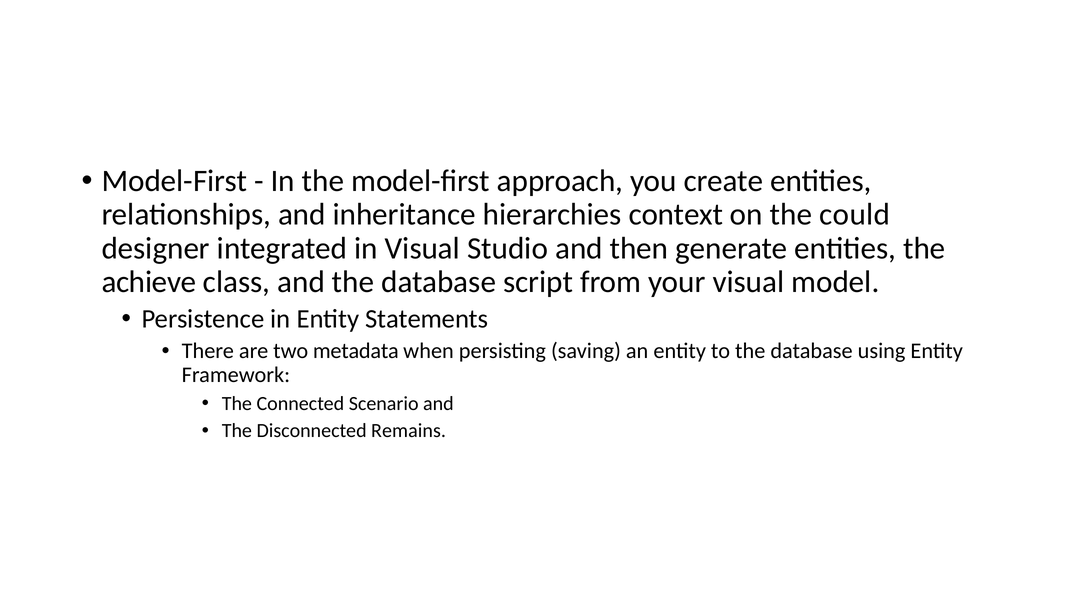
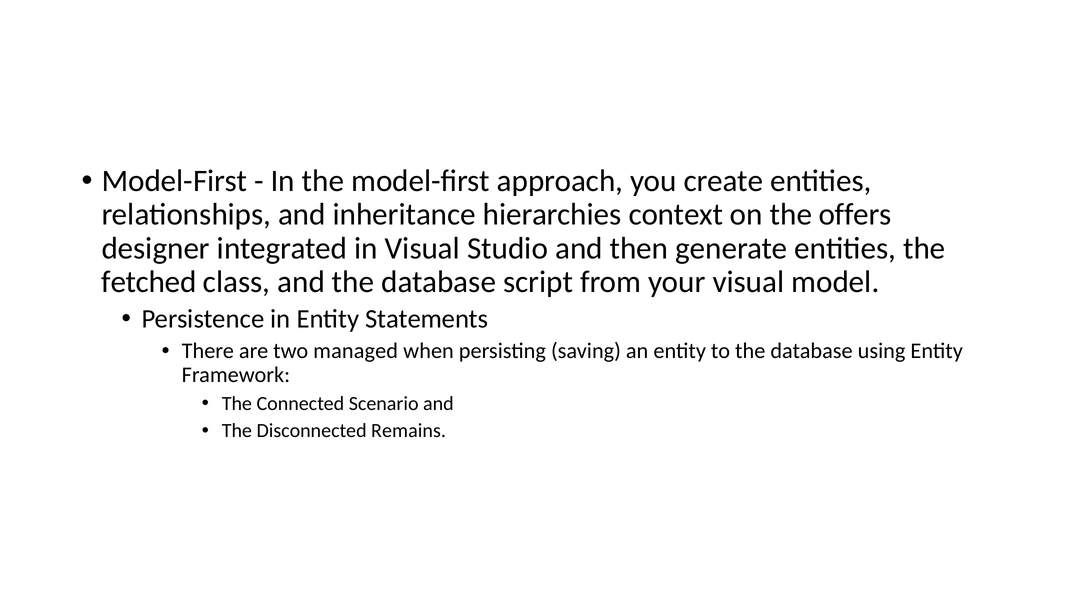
could: could -> offers
achieve: achieve -> fetched
metadata: metadata -> managed
